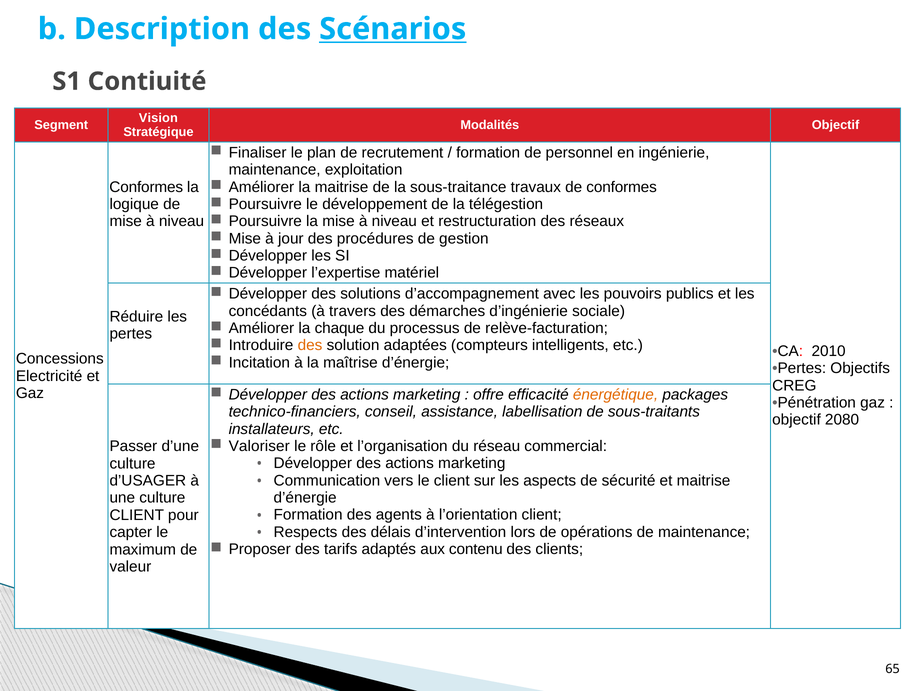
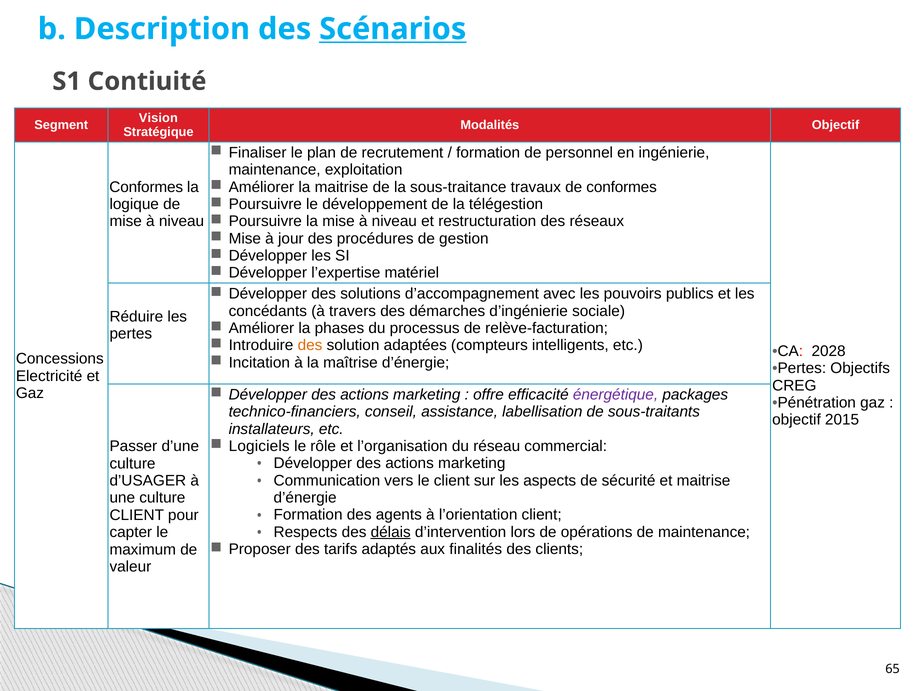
chaque: chaque -> phases
2010: 2010 -> 2028
énergétique colour: orange -> purple
2080: 2080 -> 2015
Valoriser: Valoriser -> Logiciels
délais underline: none -> present
contenu: contenu -> finalités
